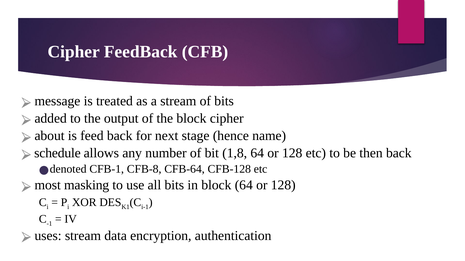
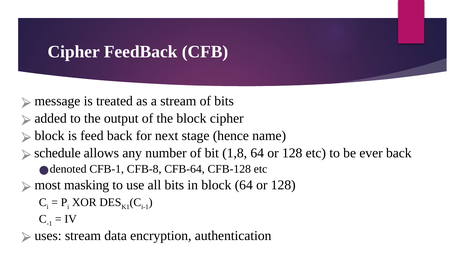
about at (50, 136): about -> block
then: then -> ever
